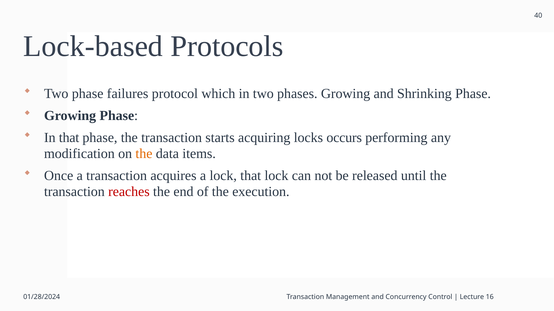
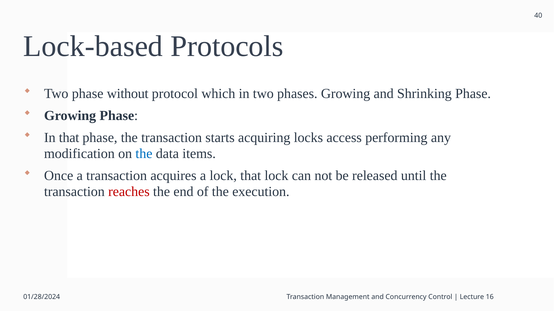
failures: failures -> without
occurs: occurs -> access
the at (144, 154) colour: orange -> blue
